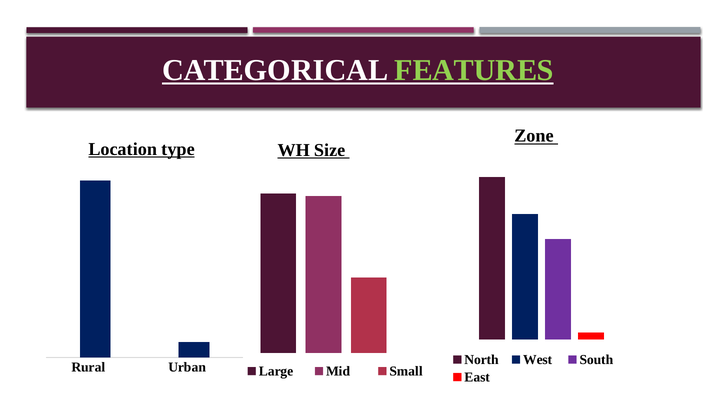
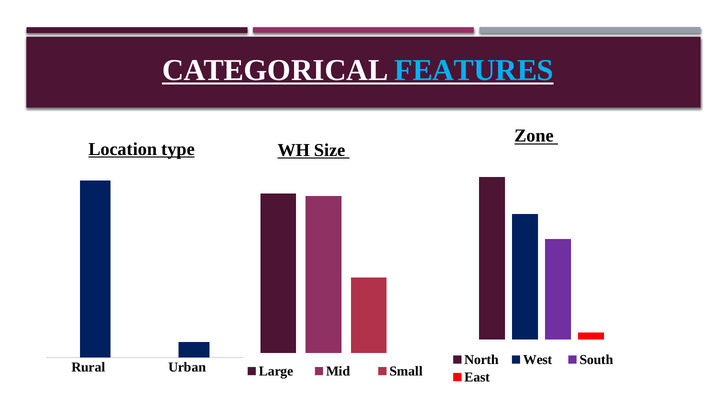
FEATURES colour: light green -> light blue
